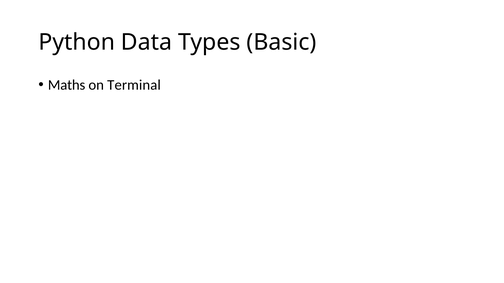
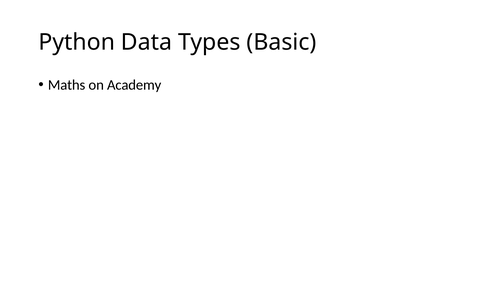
Terminal: Terminal -> Academy
